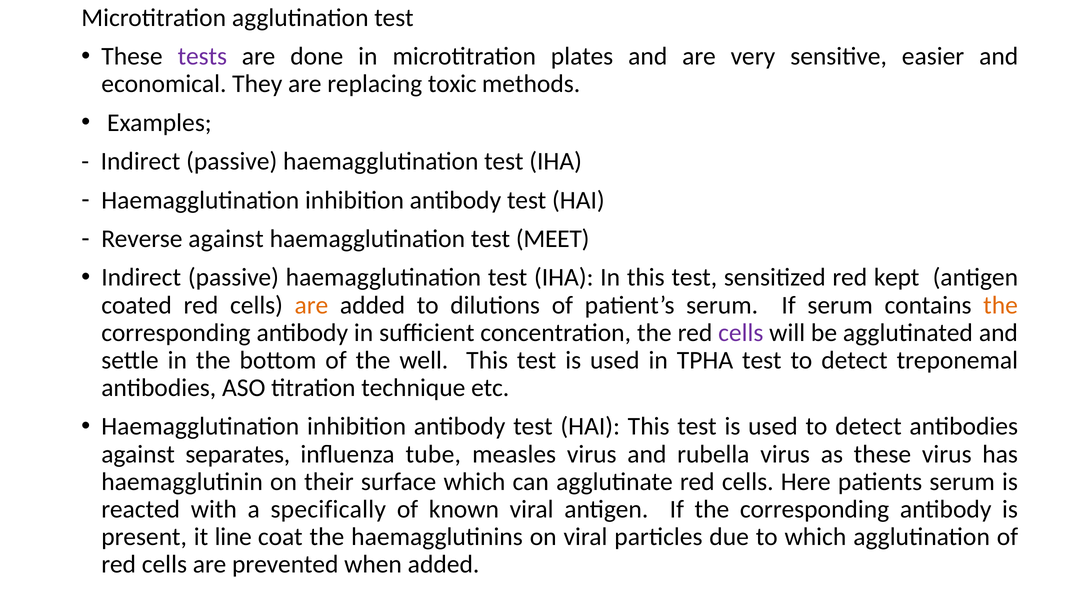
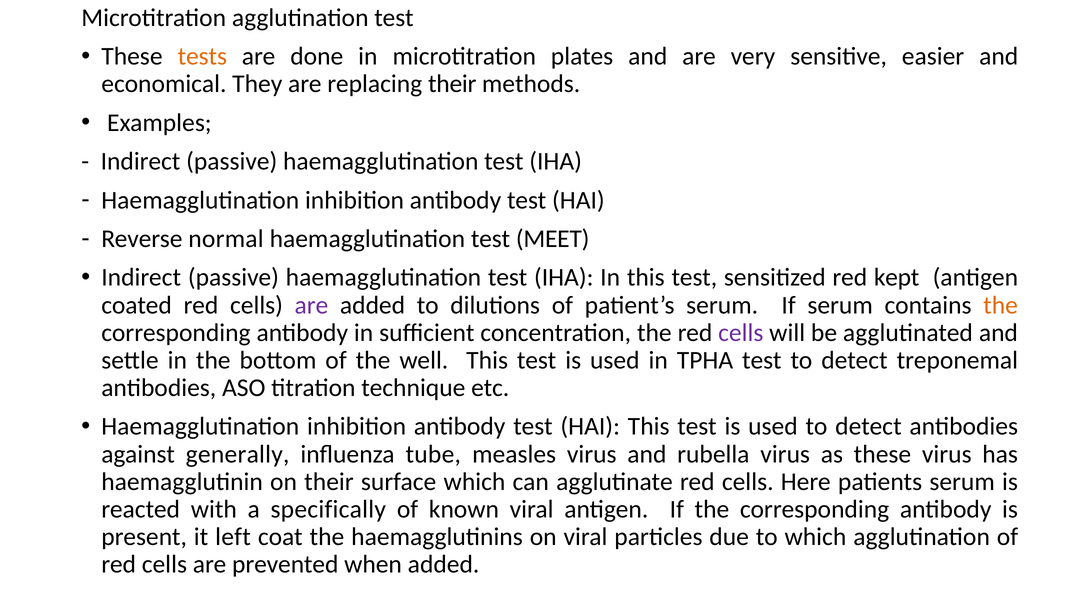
tests colour: purple -> orange
replacing toxic: toxic -> their
Reverse against: against -> normal
are at (311, 305) colour: orange -> purple
separates: separates -> generally
line: line -> left
